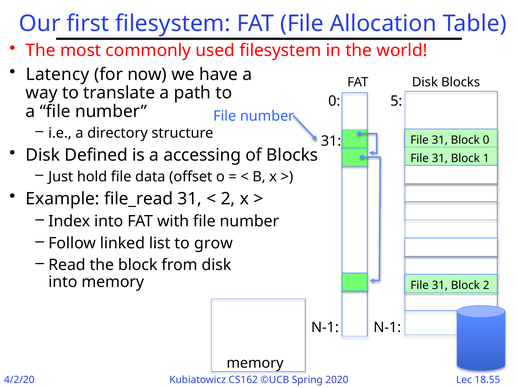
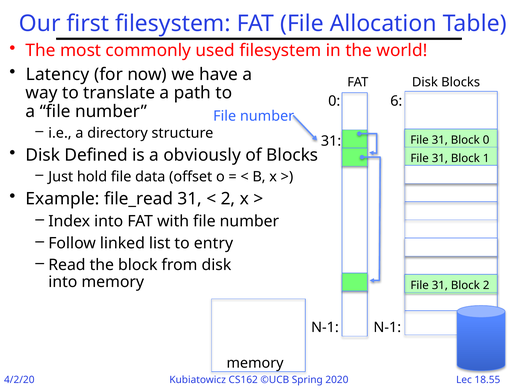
5: 5 -> 6
accessing: accessing -> obviously
grow: grow -> entry
